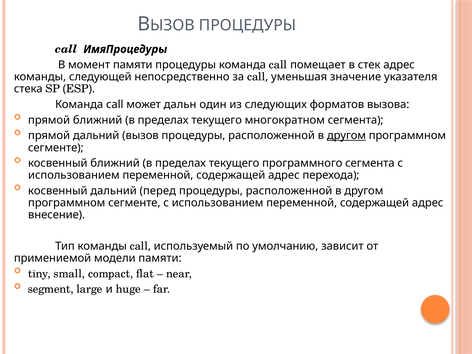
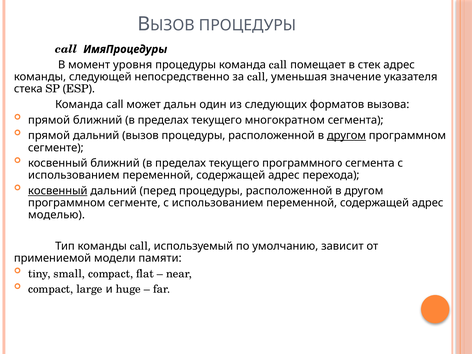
момент памяти: памяти -> уровня
косвенный at (58, 191) underline: none -> present
внесение: внесение -> моделью
segment at (51, 289): segment -> compact
